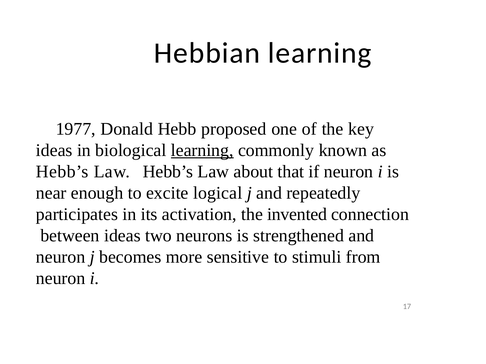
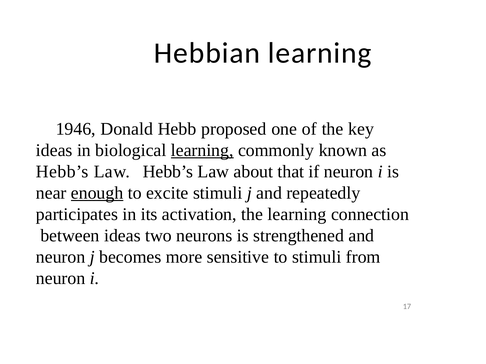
1977: 1977 -> 1946
enough underline: none -> present
excite logical: logical -> stimuli
the invented: invented -> learning
